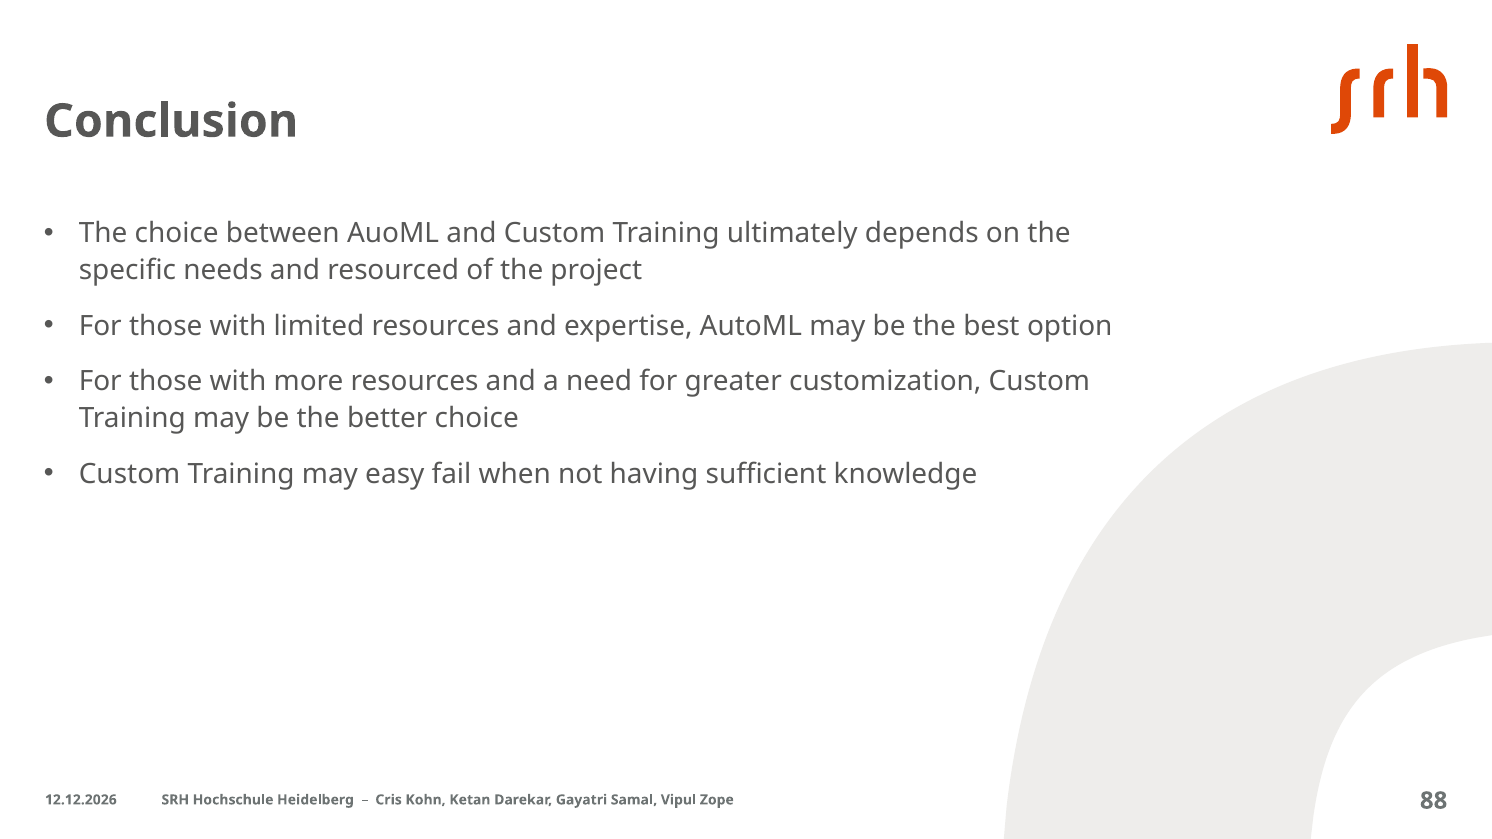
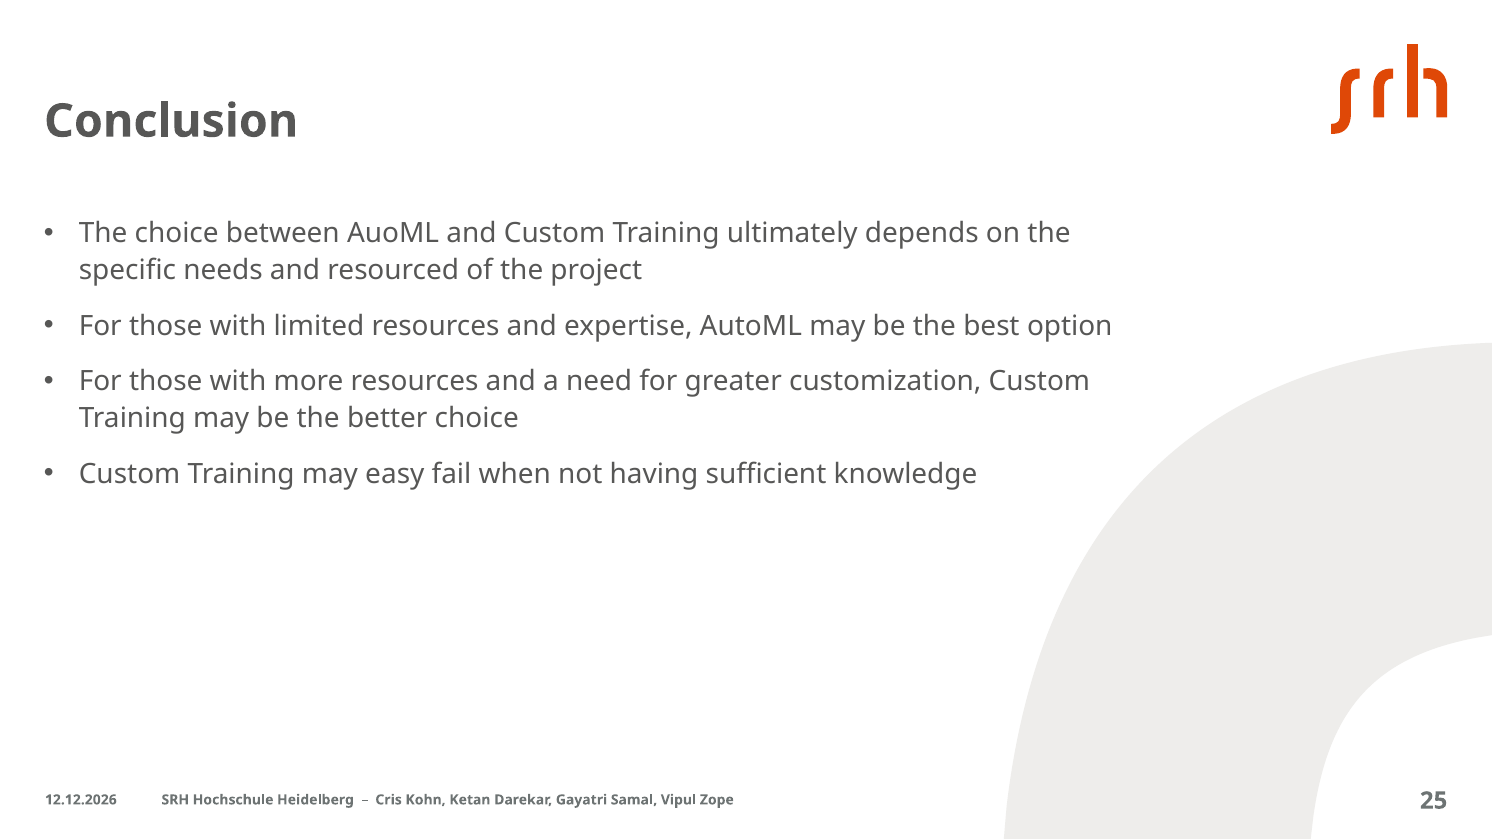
88: 88 -> 25
